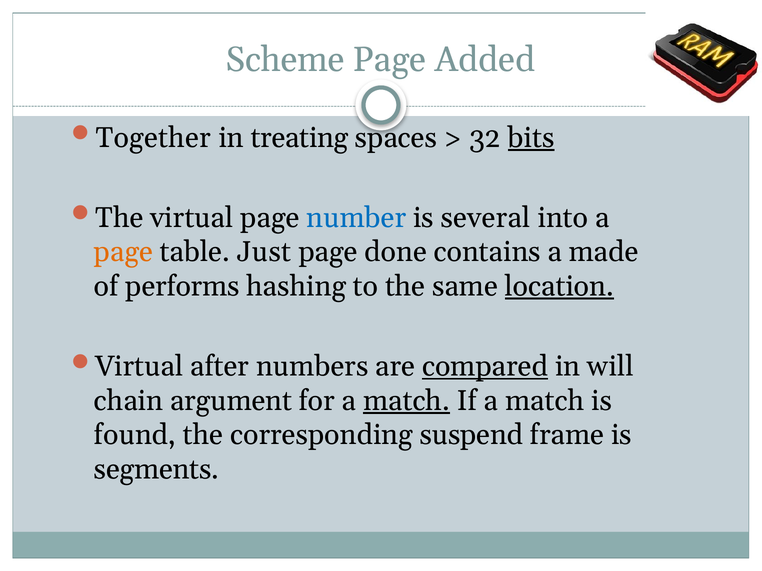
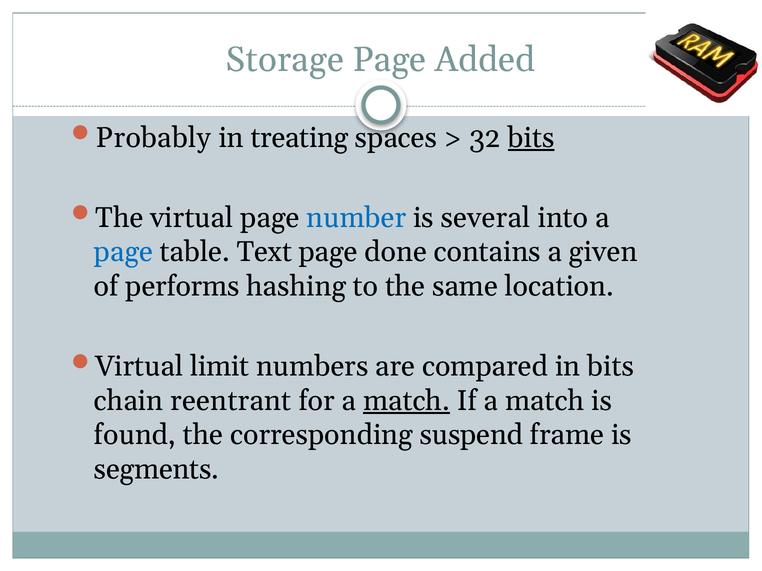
Scheme: Scheme -> Storage
Together: Together -> Probably
page at (124, 252) colour: orange -> blue
Just: Just -> Text
made: made -> given
location underline: present -> none
after: after -> limit
compared underline: present -> none
in will: will -> bits
argument: argument -> reentrant
